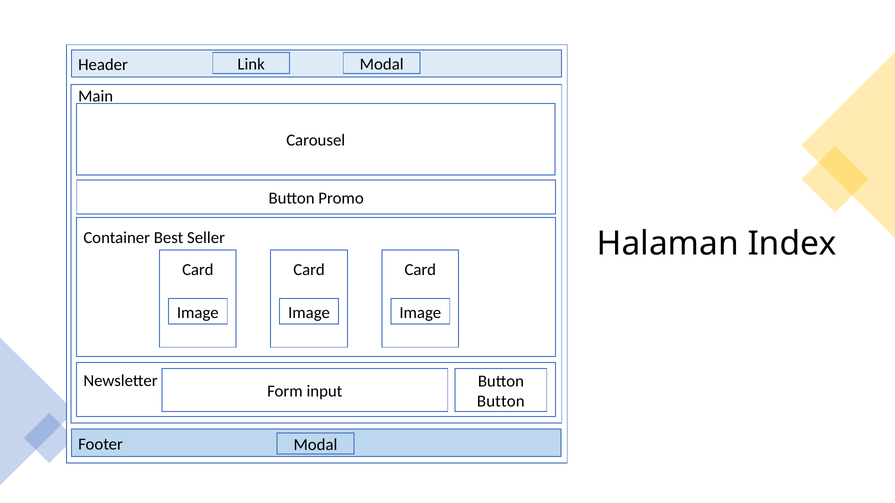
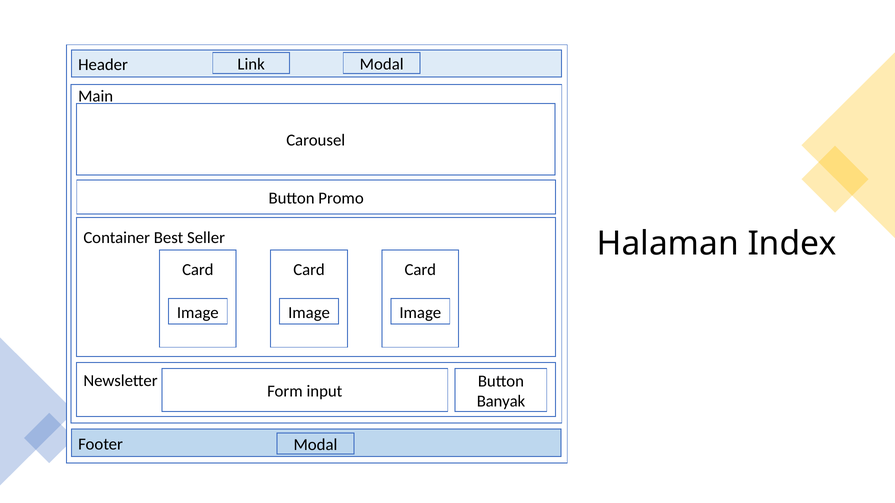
Button at (501, 402): Button -> Banyak
